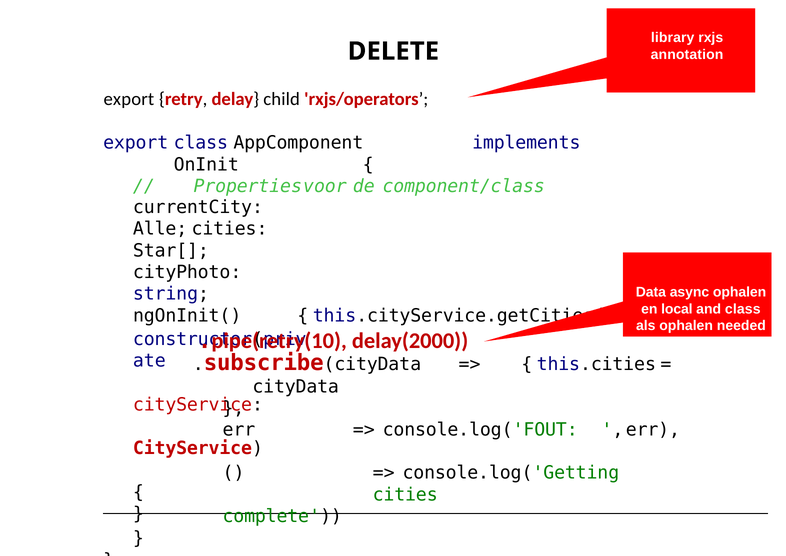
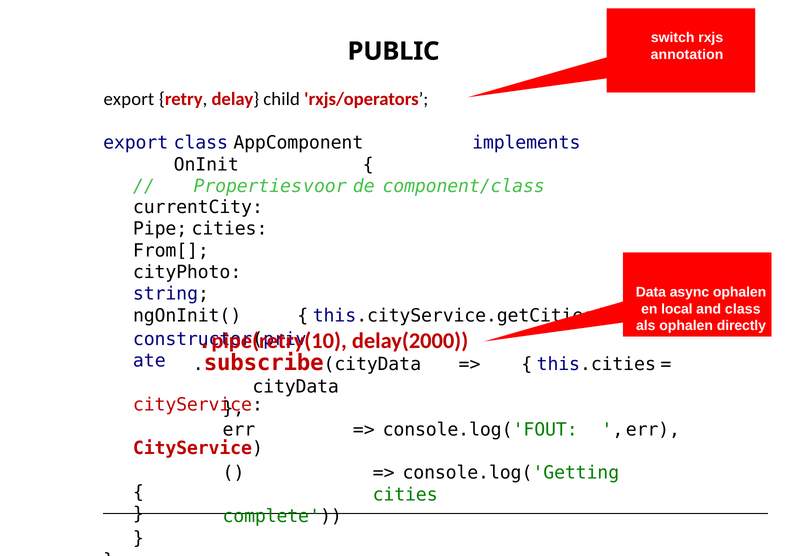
library: library -> switch
DELETE: DELETE -> PUBLIC
Alle: Alle -> Pipe
Star[: Star[ -> From[
needed: needed -> directly
